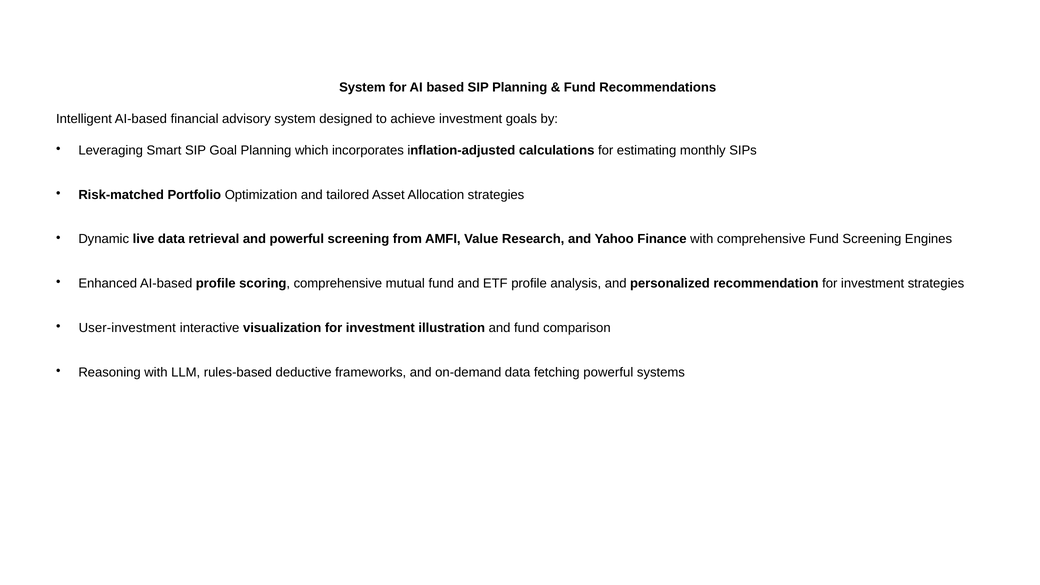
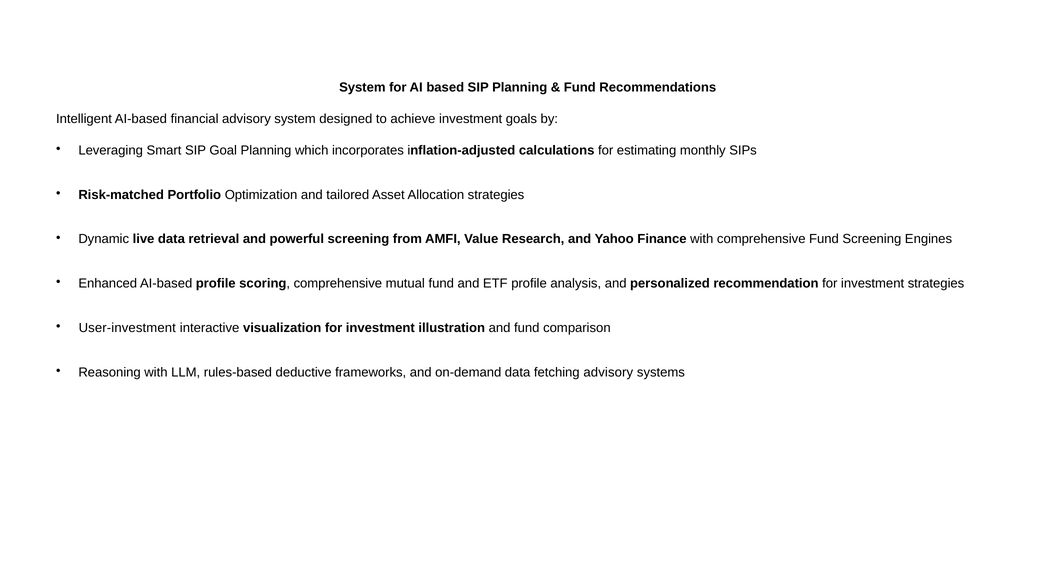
fetching powerful: powerful -> advisory
